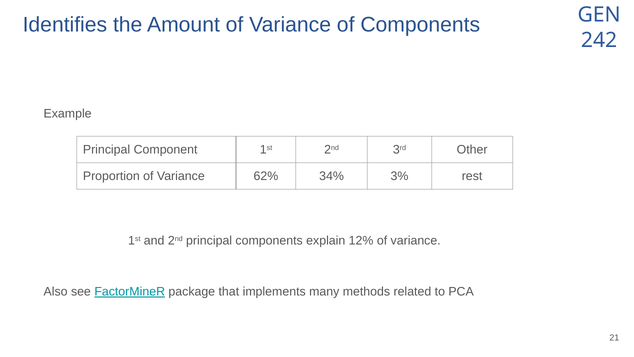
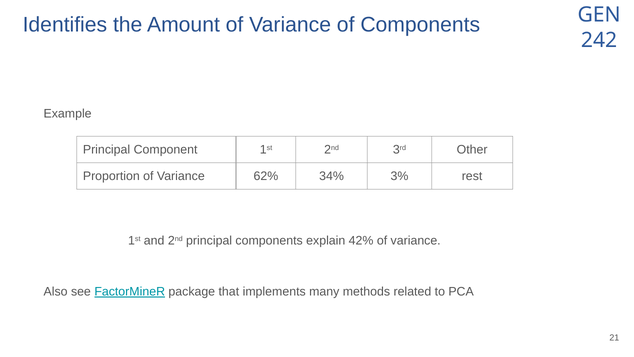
12%: 12% -> 42%
